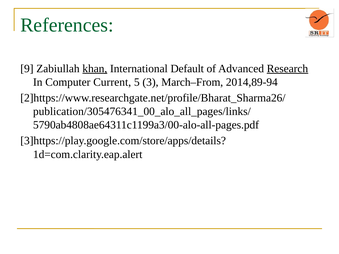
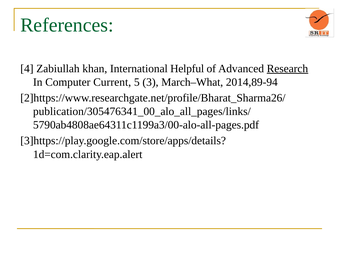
9: 9 -> 4
khan underline: present -> none
Default: Default -> Helpful
March–From: March–From -> March–What
